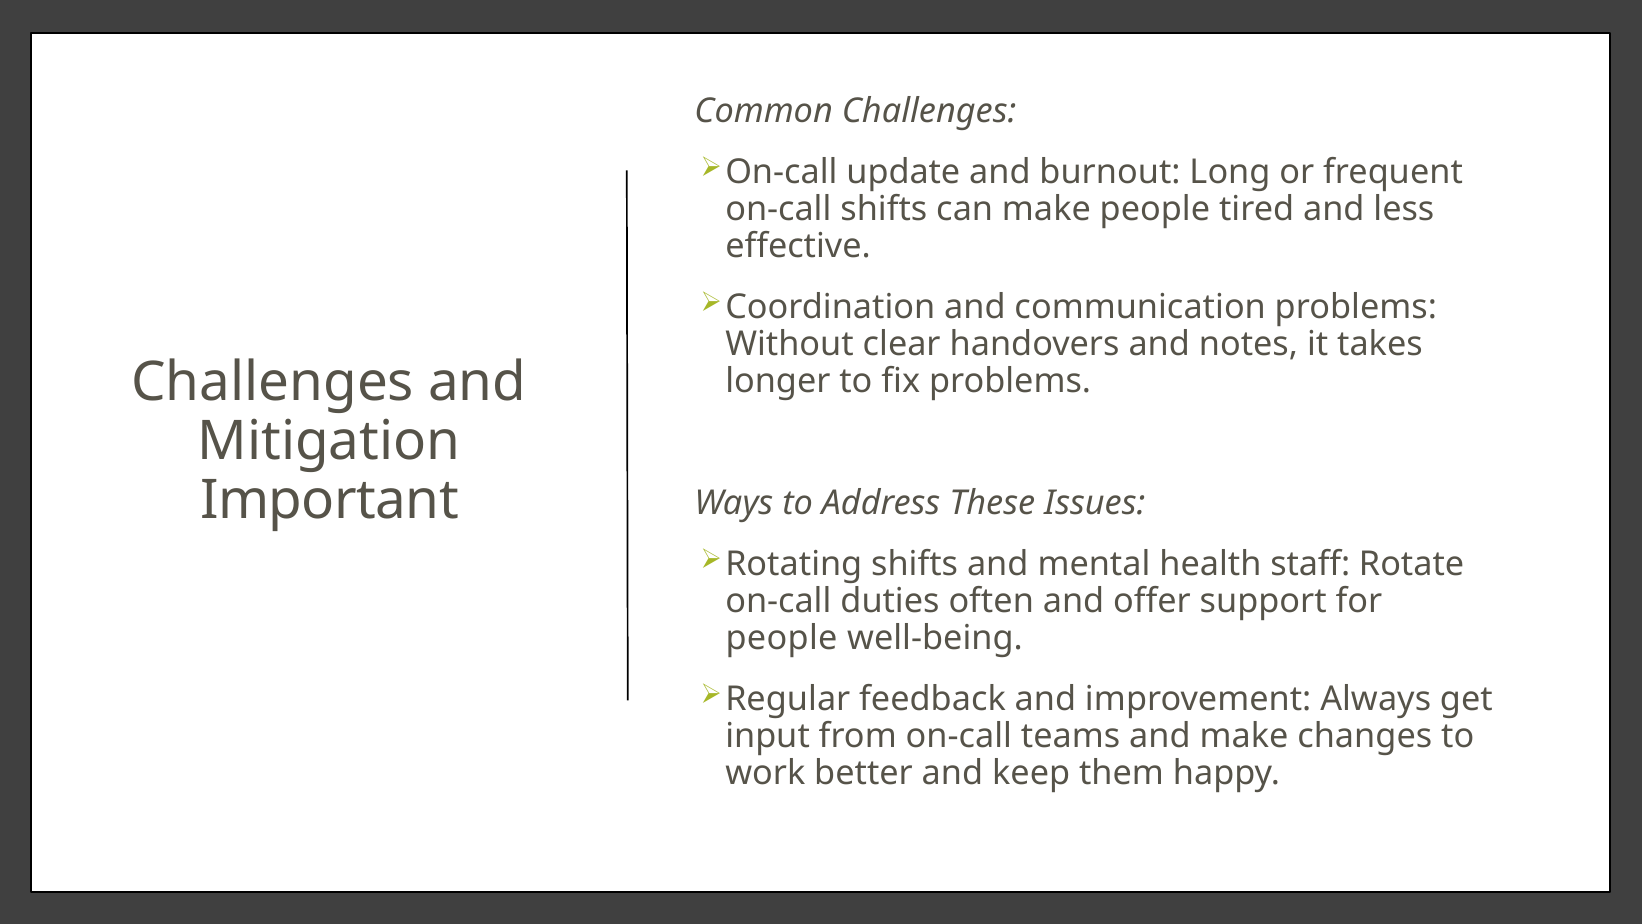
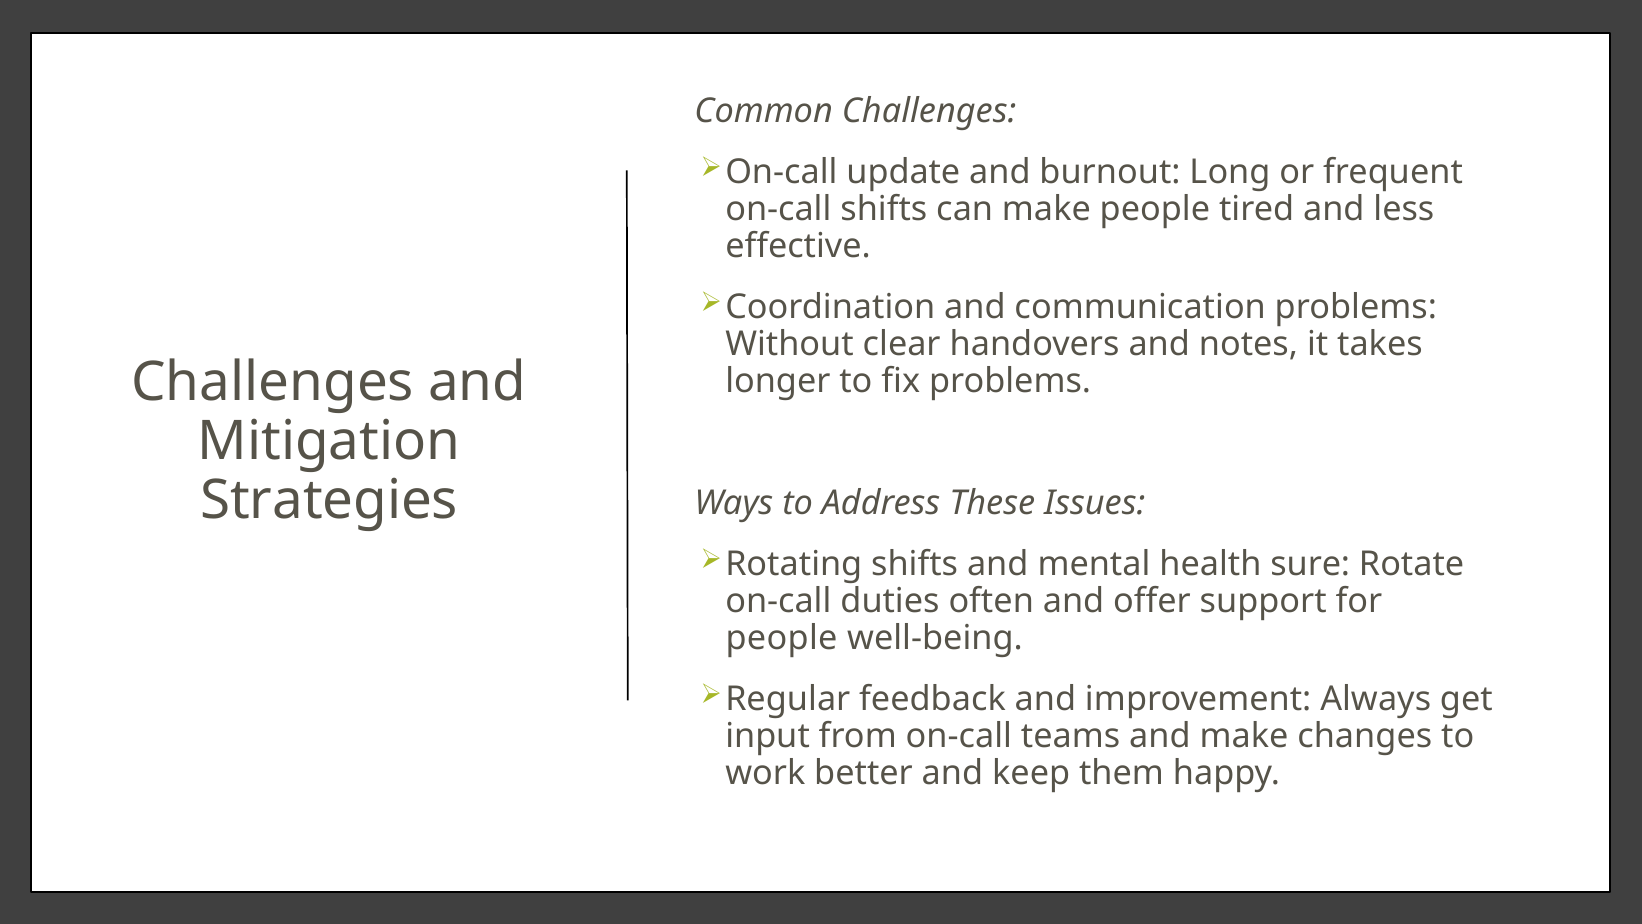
Important: Important -> Strategies
staff: staff -> sure
